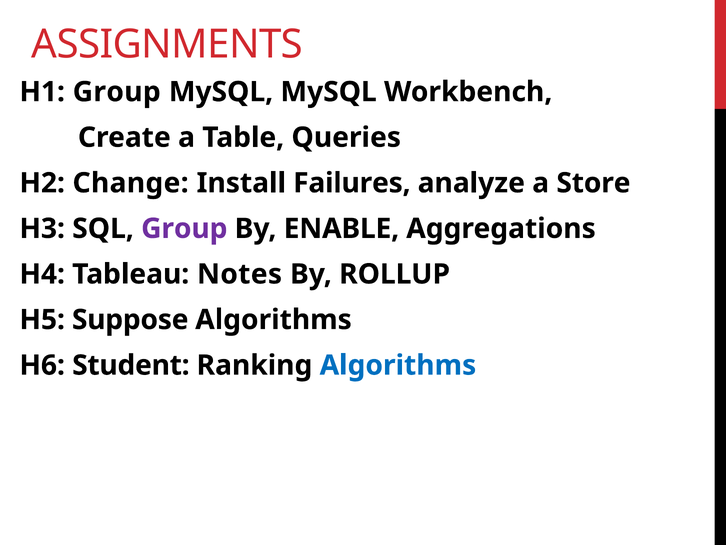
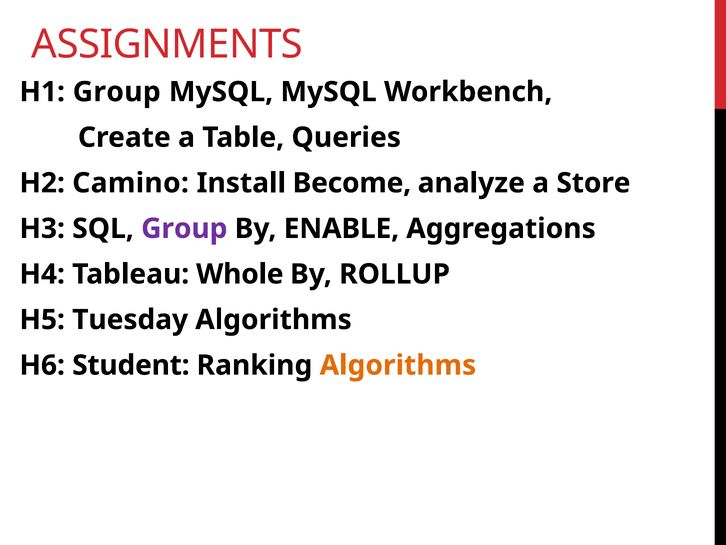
Change: Change -> Camino
Failures: Failures -> Become
Notes: Notes -> Whole
Suppose: Suppose -> Tuesday
Algorithms at (398, 365) colour: blue -> orange
